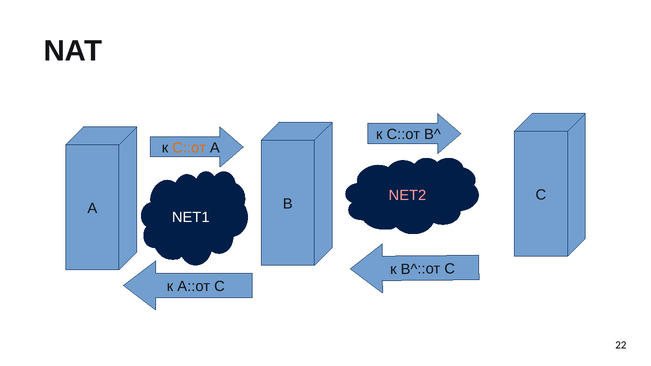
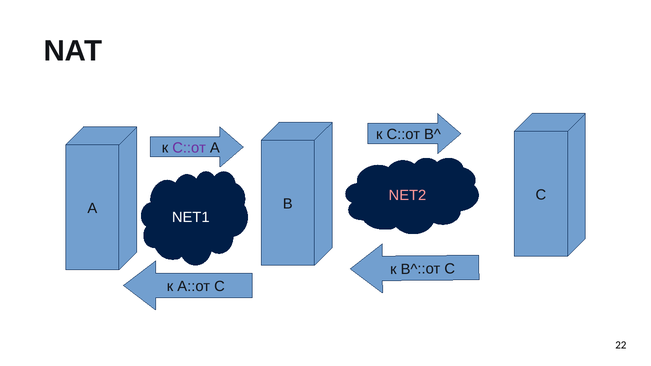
C::от at (189, 148) colour: orange -> purple
